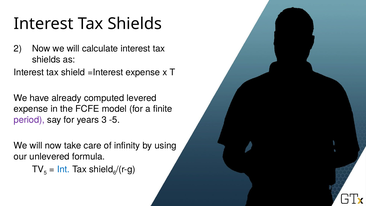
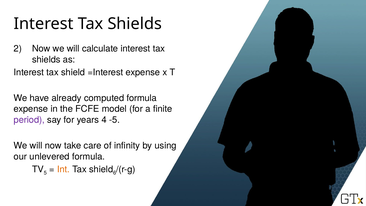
computed levered: levered -> formula
3: 3 -> 4
Int colour: blue -> orange
